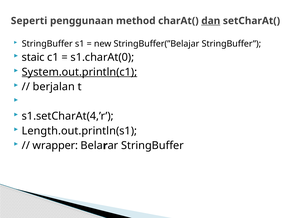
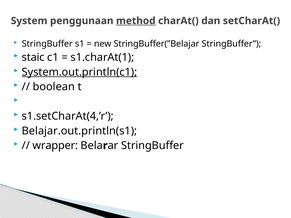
Seperti: Seperti -> System
method underline: none -> present
dan underline: present -> none
s1.charAt(0: s1.charAt(0 -> s1.charAt(1
berjalan: berjalan -> boolean
Length.out.println(s1: Length.out.println(s1 -> Belajar.out.println(s1
